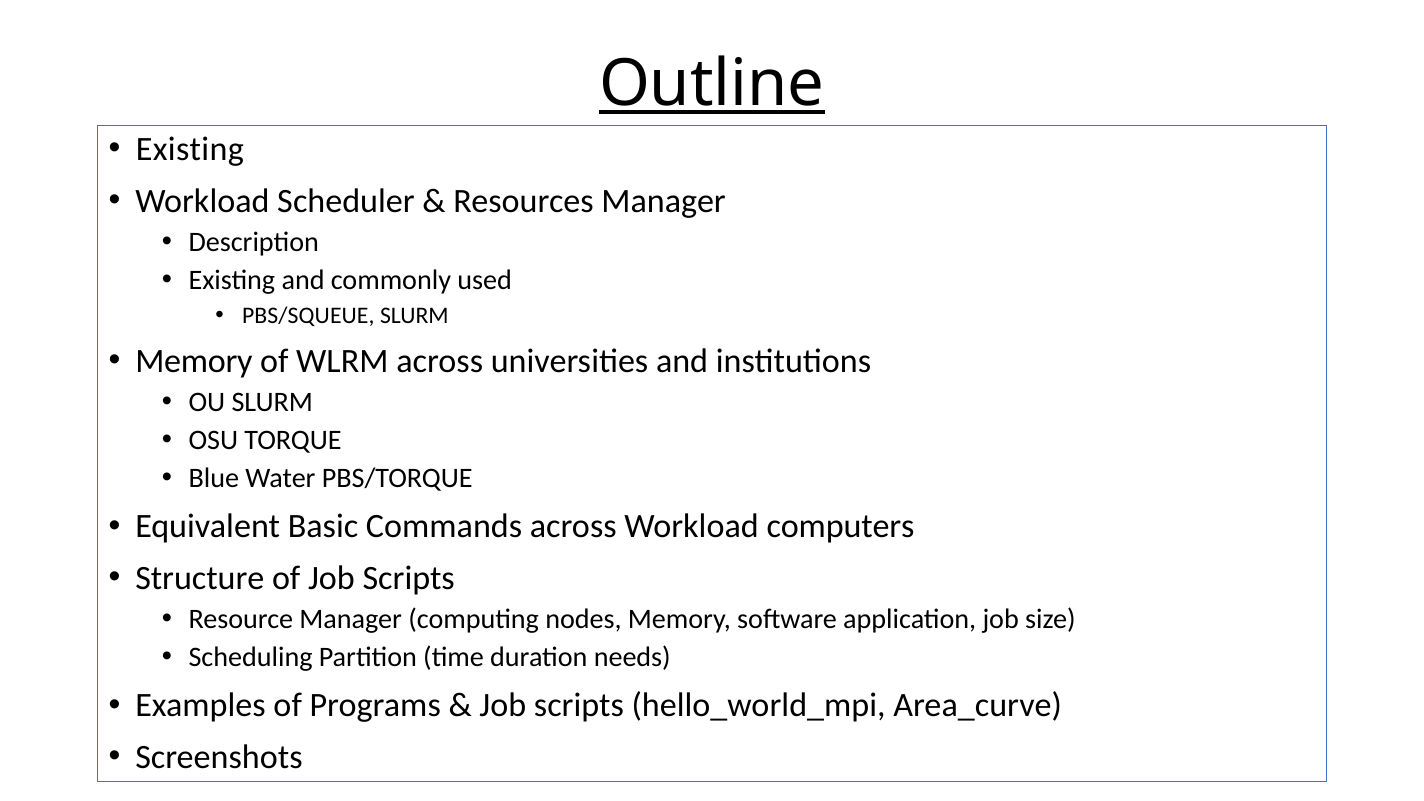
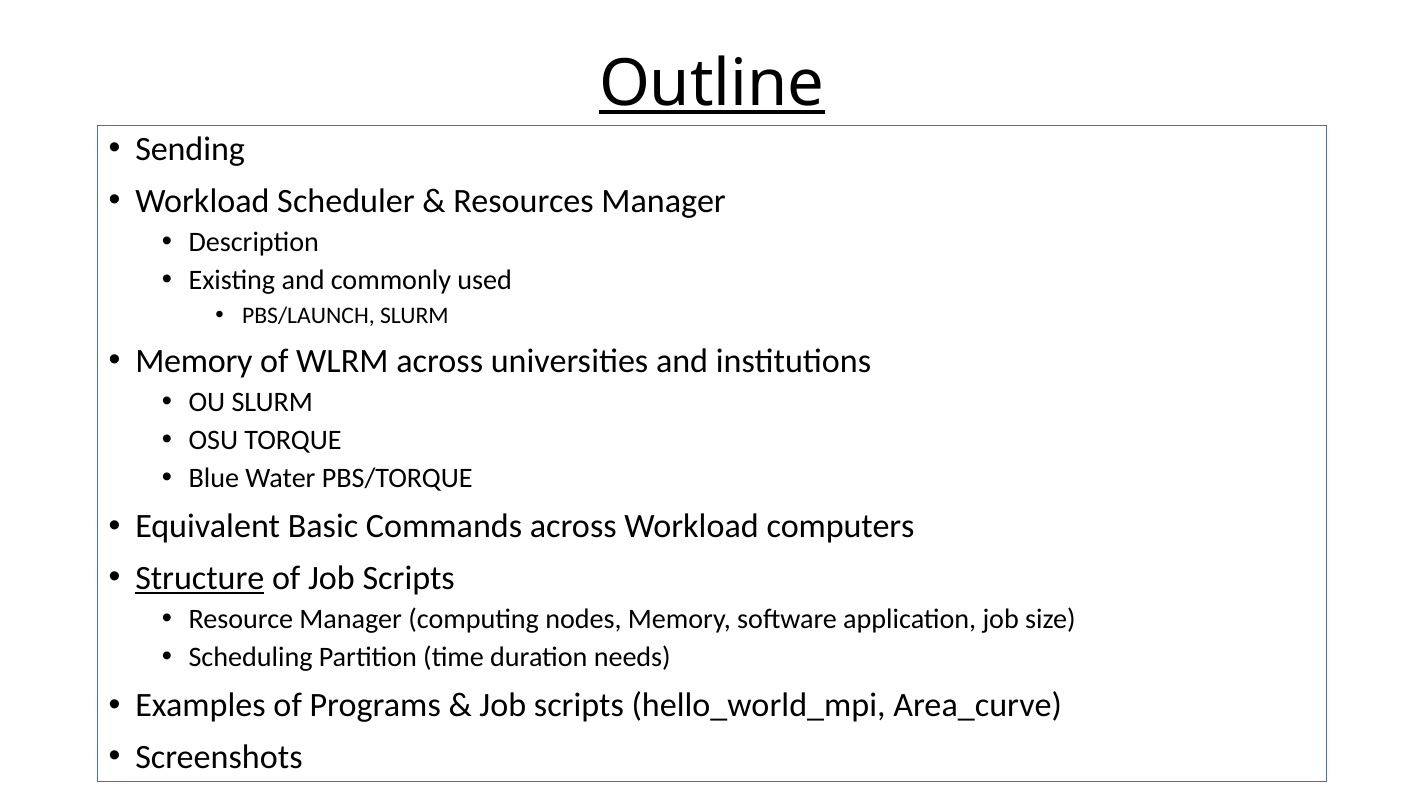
Existing at (190, 149): Existing -> Sending
PBS/SQUEUE: PBS/SQUEUE -> PBS/LAUNCH
Structure underline: none -> present
